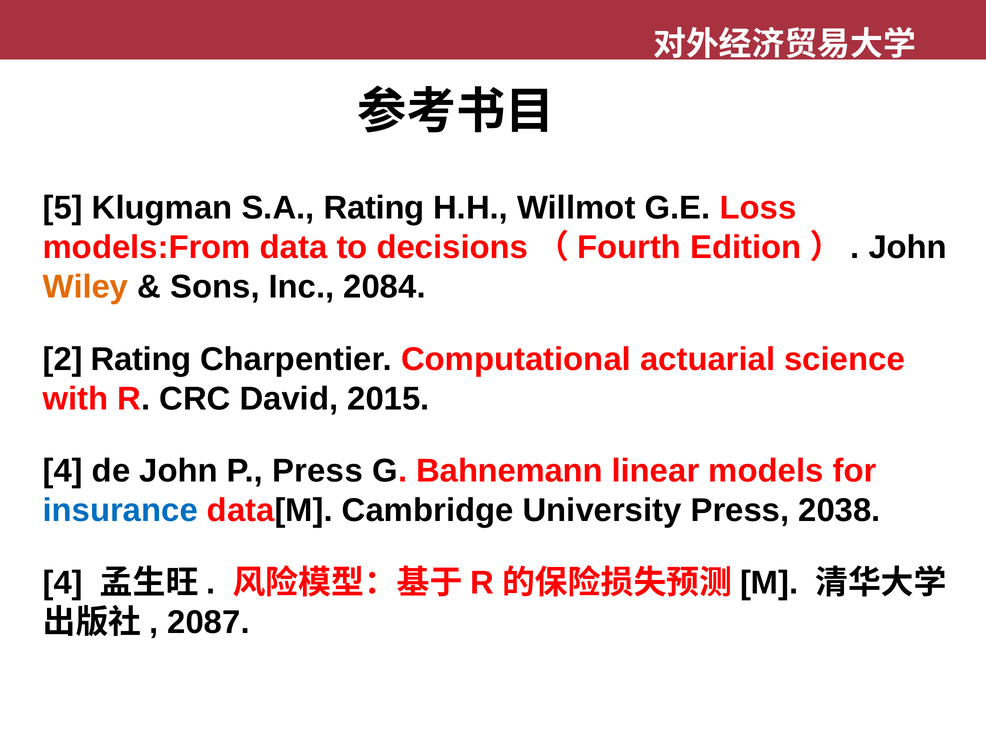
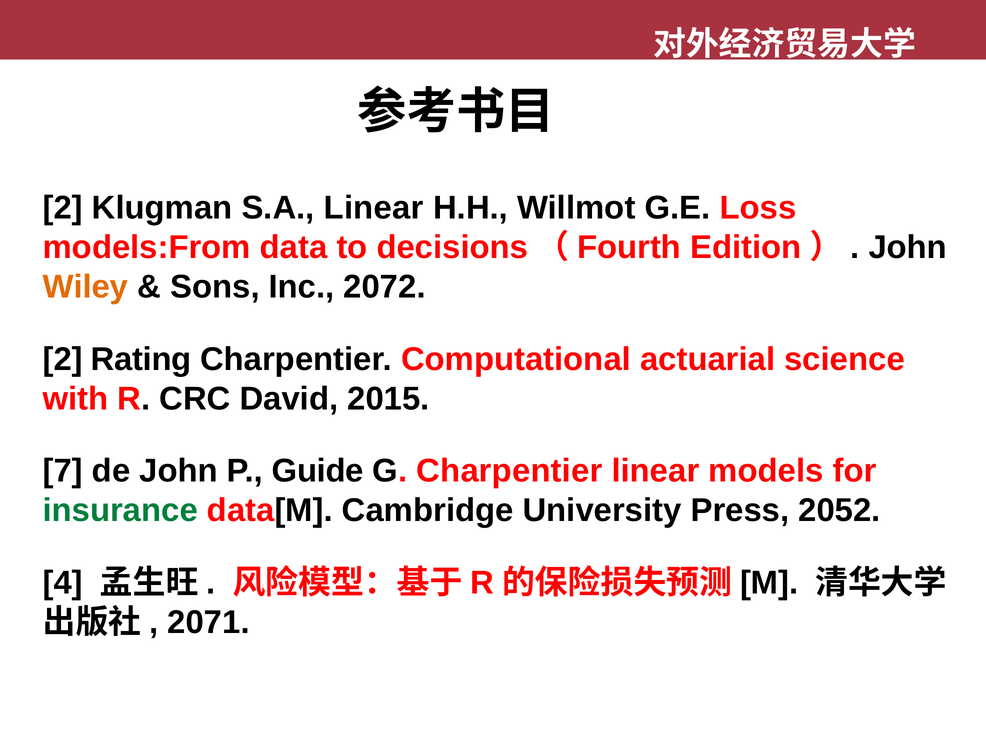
5 at (63, 208): 5 -> 2
S.A Rating: Rating -> Linear
2084: 2084 -> 2072
4 at (63, 471): 4 -> 7
P Press: Press -> Guide
G Bahnemann: Bahnemann -> Charpentier
insurance colour: blue -> green
2038: 2038 -> 2052
2087: 2087 -> 2071
